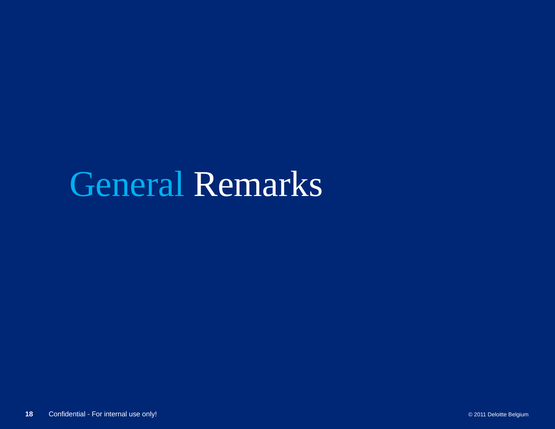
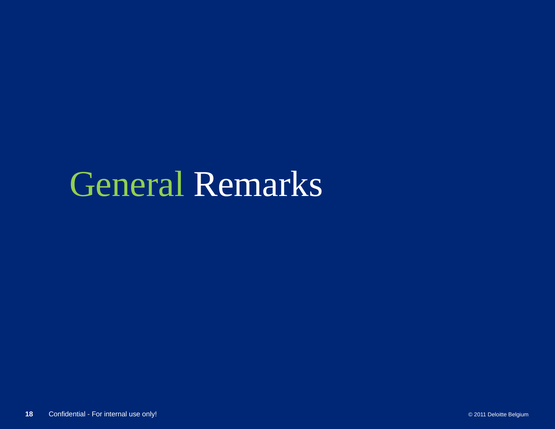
General colour: light blue -> light green
